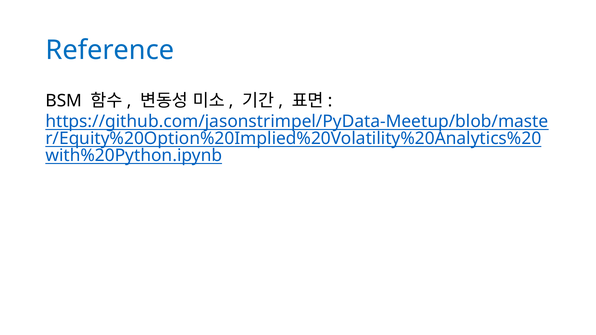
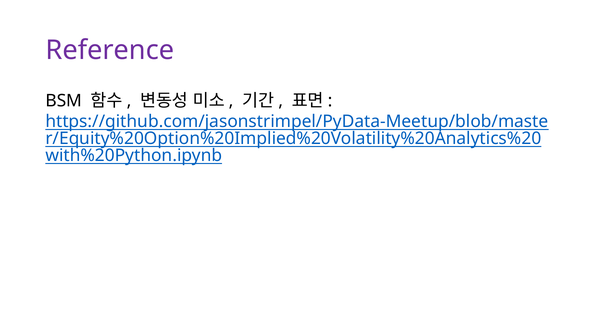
Reference colour: blue -> purple
